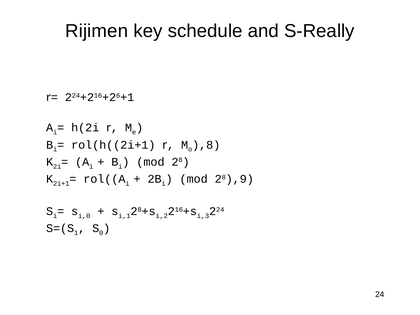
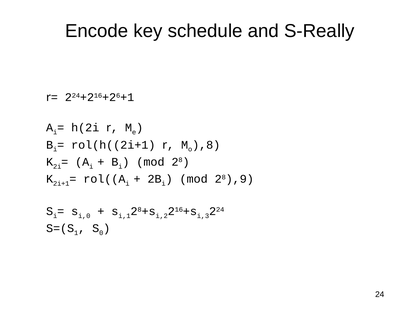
Rijimen: Rijimen -> Encode
